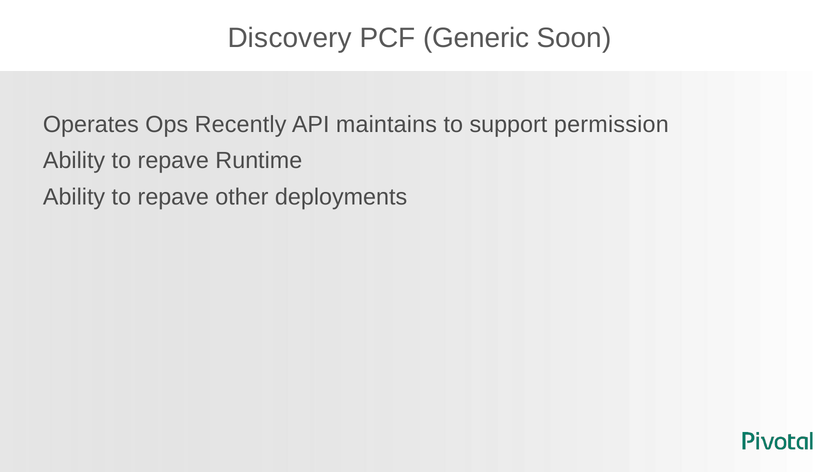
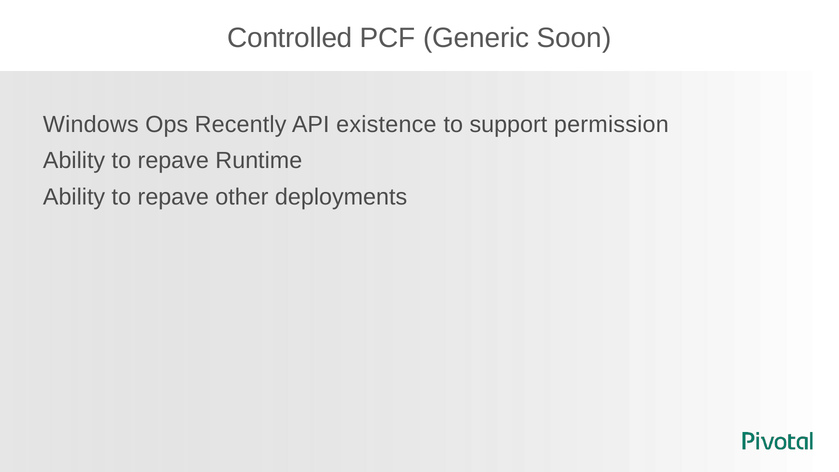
Discovery: Discovery -> Controlled
Operates: Operates -> Windows
maintains: maintains -> existence
